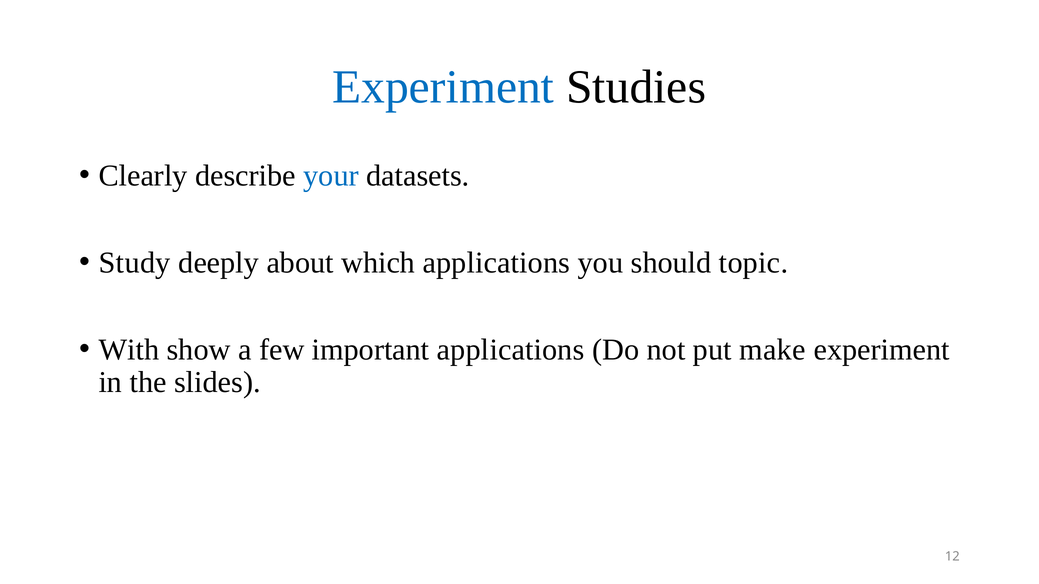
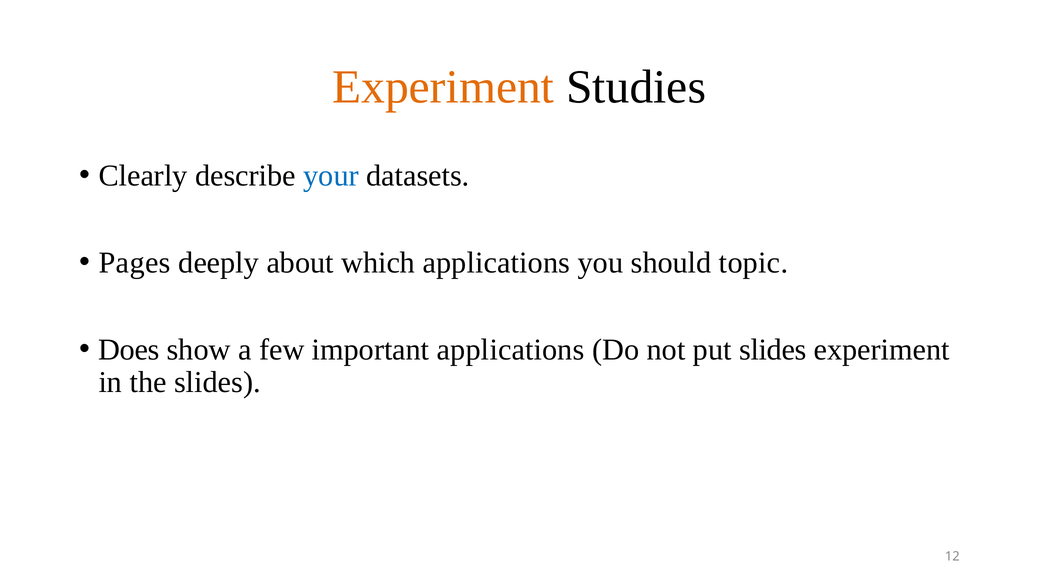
Experiment at (443, 87) colour: blue -> orange
Study: Study -> Pages
With: With -> Does
put make: make -> slides
